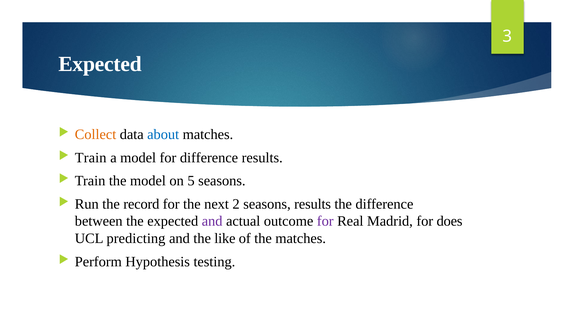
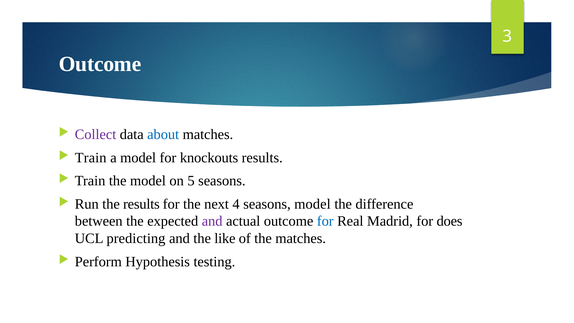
Expected at (100, 64): Expected -> Outcome
Collect colour: orange -> purple
for difference: difference -> knockouts
the record: record -> results
2: 2 -> 4
seasons results: results -> model
for at (325, 221) colour: purple -> blue
